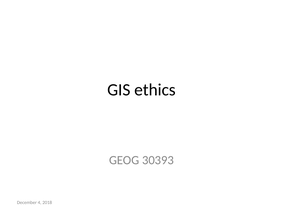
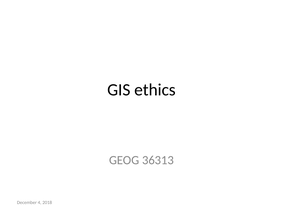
30393: 30393 -> 36313
